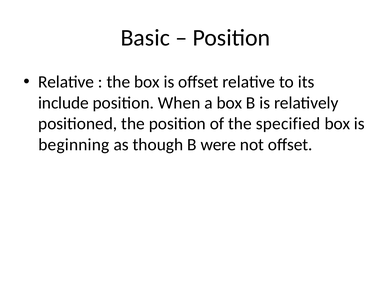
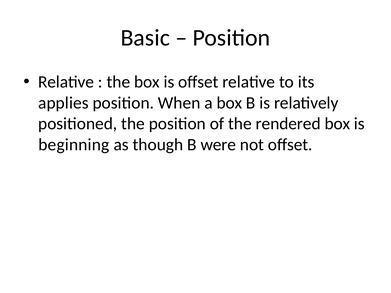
include: include -> applies
specified: specified -> rendered
